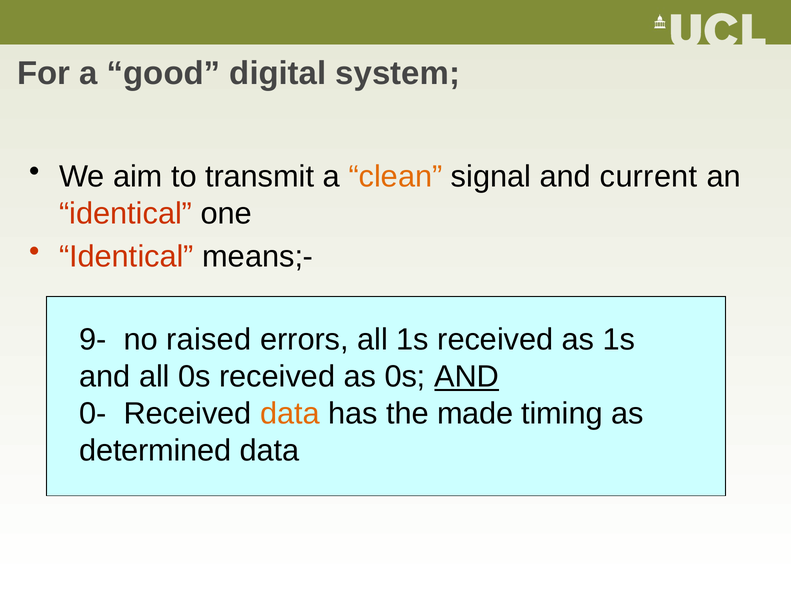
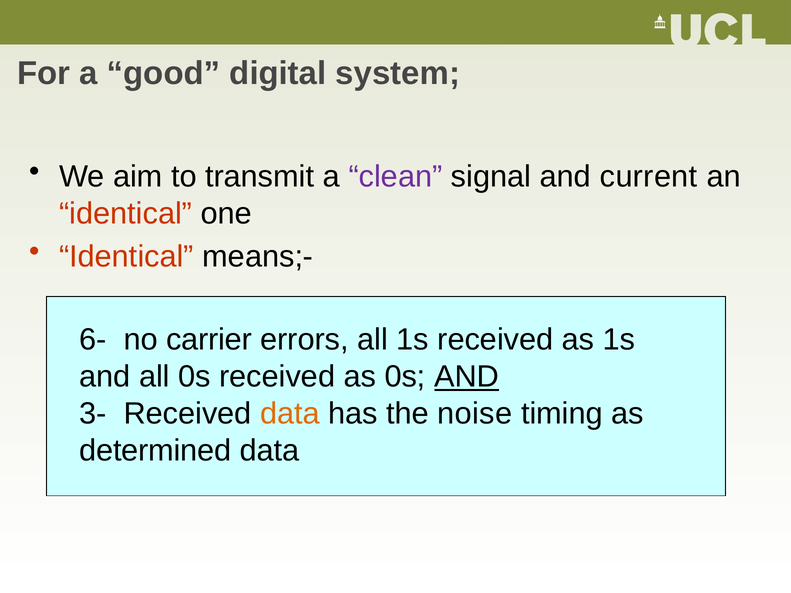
clean colour: orange -> purple
9-: 9- -> 6-
raised: raised -> carrier
0-: 0- -> 3-
made: made -> noise
